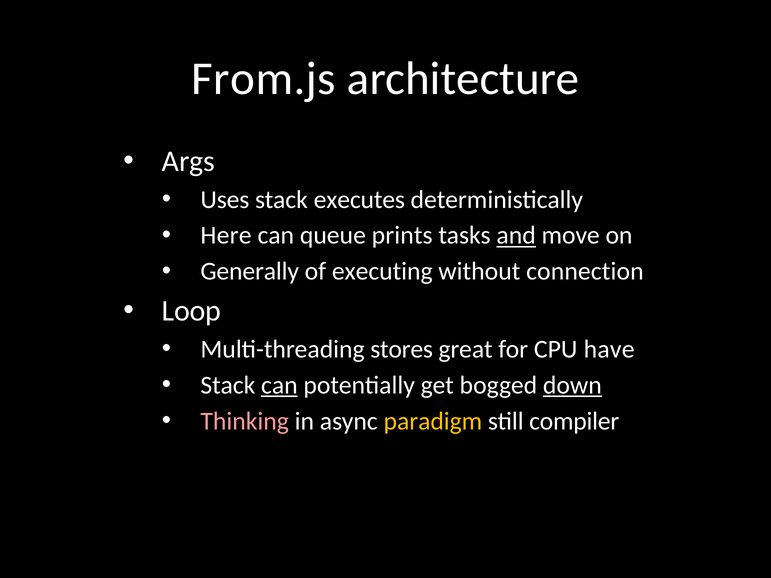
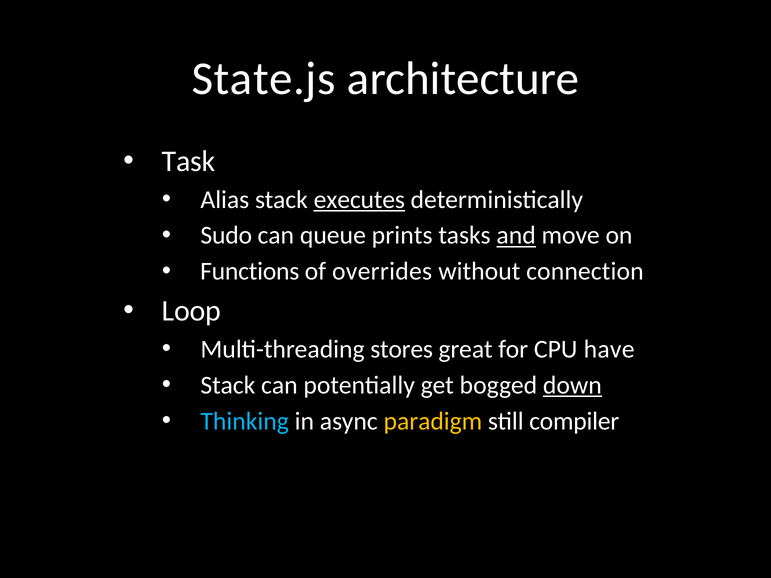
From.js: From.js -> State.js
Args: Args -> Task
Uses: Uses -> Alias
executes underline: none -> present
Here: Here -> Sudo
Generally: Generally -> Functions
executing: executing -> overrides
can at (279, 385) underline: present -> none
Thinking colour: pink -> light blue
